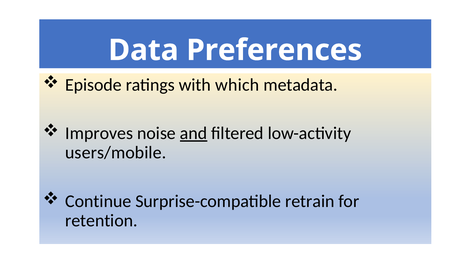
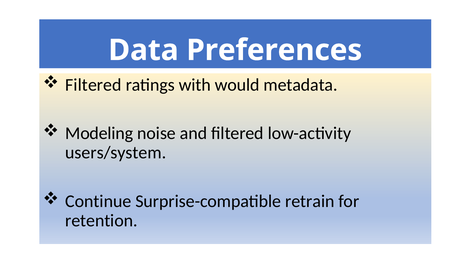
Episode at (94, 85): Episode -> Filtered
which: which -> would
Improves: Improves -> Modeling
and underline: present -> none
users/mobile: users/mobile -> users/system
